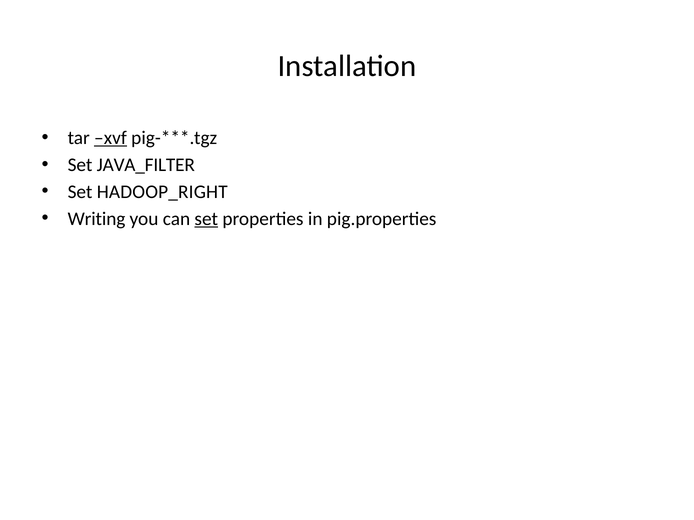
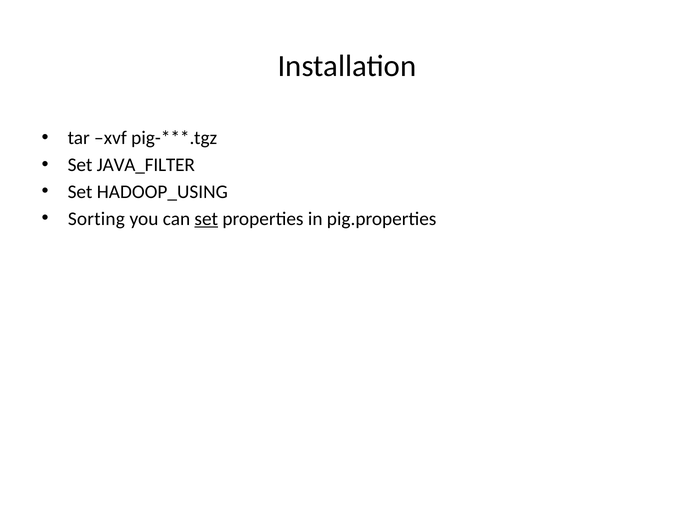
xvf underline: present -> none
HADOOP_RIGHT: HADOOP_RIGHT -> HADOOP_USING
Writing: Writing -> Sorting
